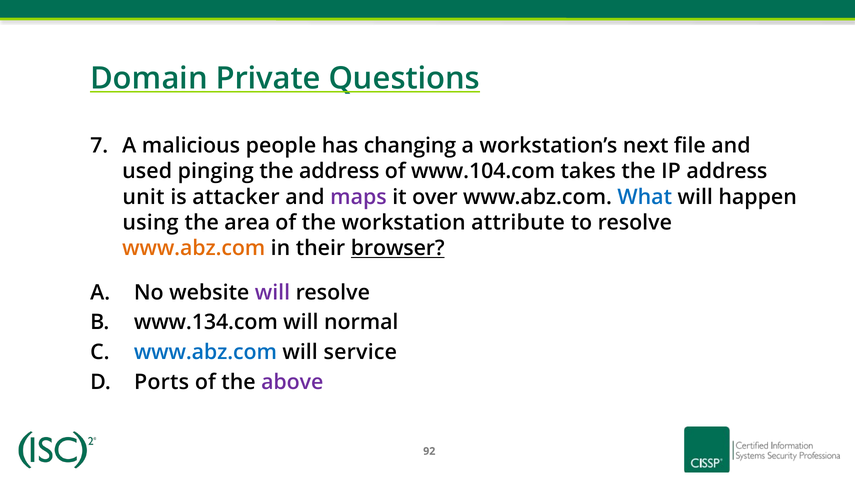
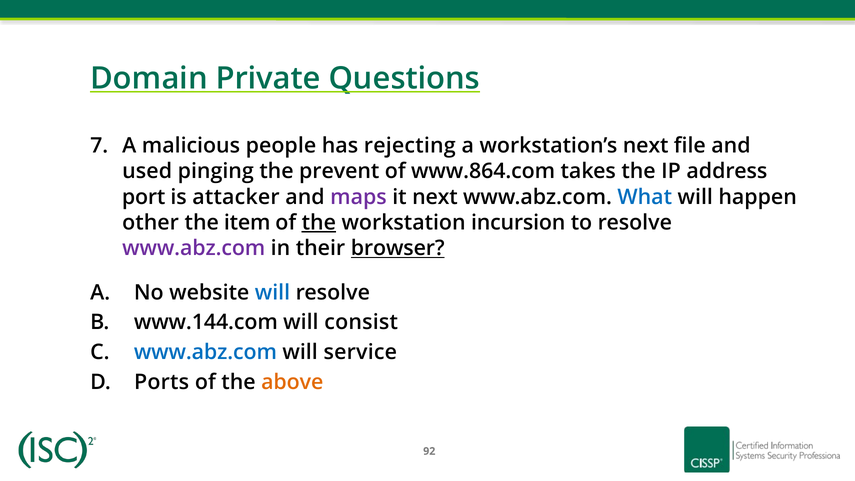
changing: changing -> rejecting
the address: address -> prevent
www.104.com: www.104.com -> www.864.com
unit: unit -> port
it over: over -> next
using: using -> other
area: area -> item
the at (319, 223) underline: none -> present
attribute: attribute -> incursion
www.abz.com at (194, 248) colour: orange -> purple
will at (272, 292) colour: purple -> blue
www.134.com: www.134.com -> www.144.com
normal: normal -> consist
above colour: purple -> orange
